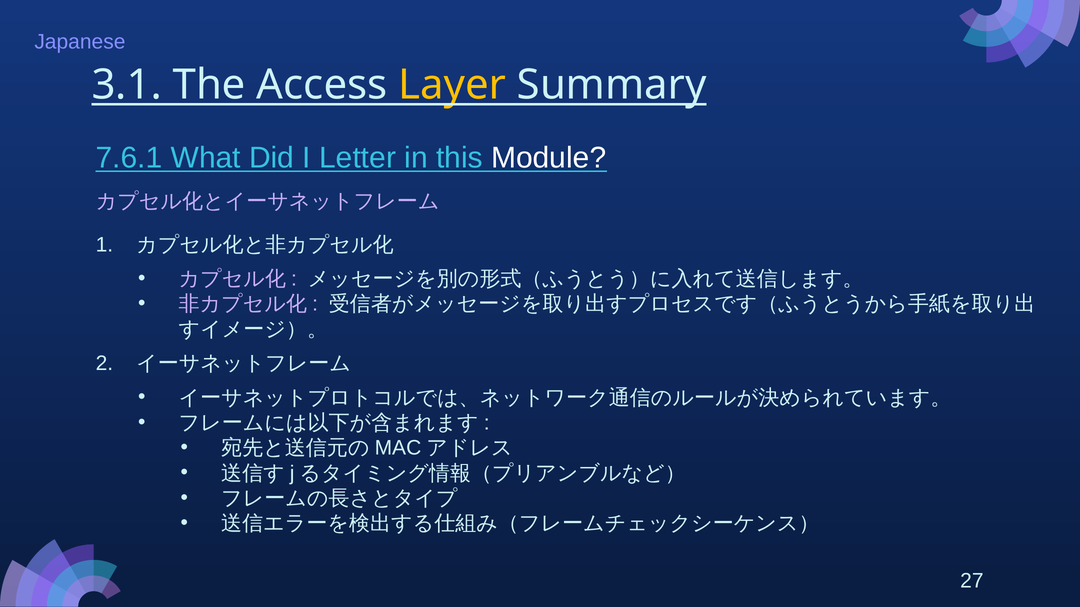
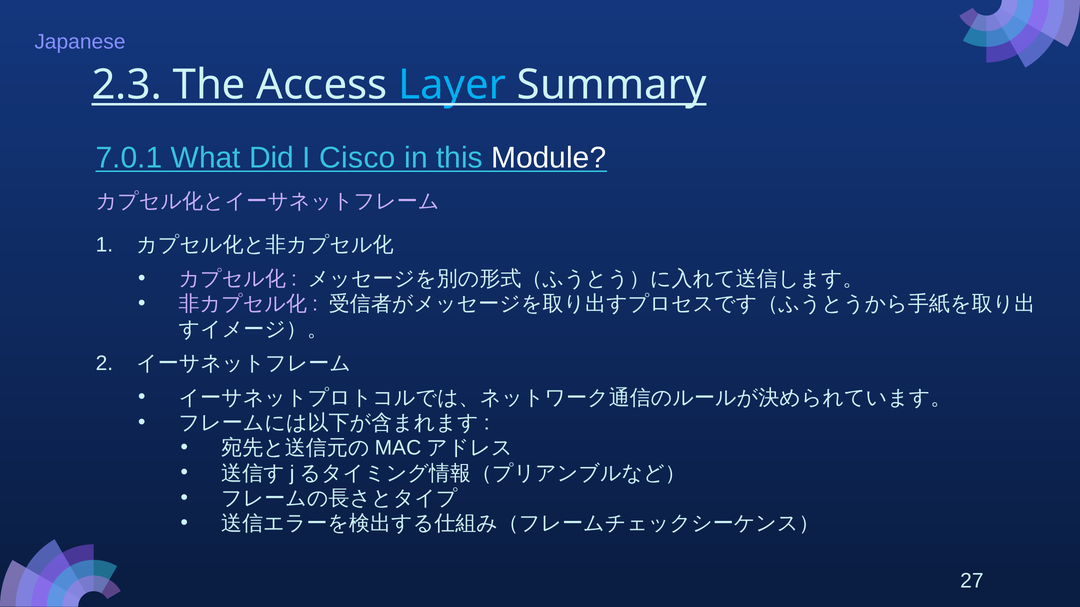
3.1: 3.1 -> 2.3
Layer colour: yellow -> light blue
7.6.1: 7.6.1 -> 7.0.1
Letter: Letter -> Cisco
